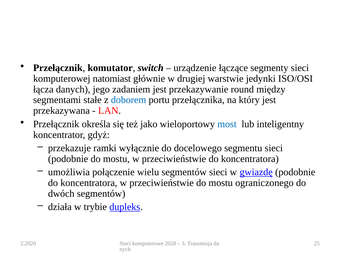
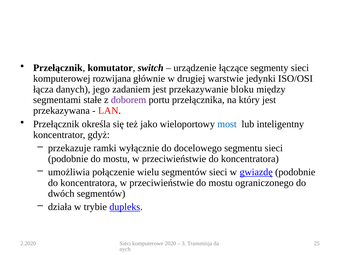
natomiast: natomiast -> rozwijana
round: round -> bloku
doborem colour: blue -> purple
